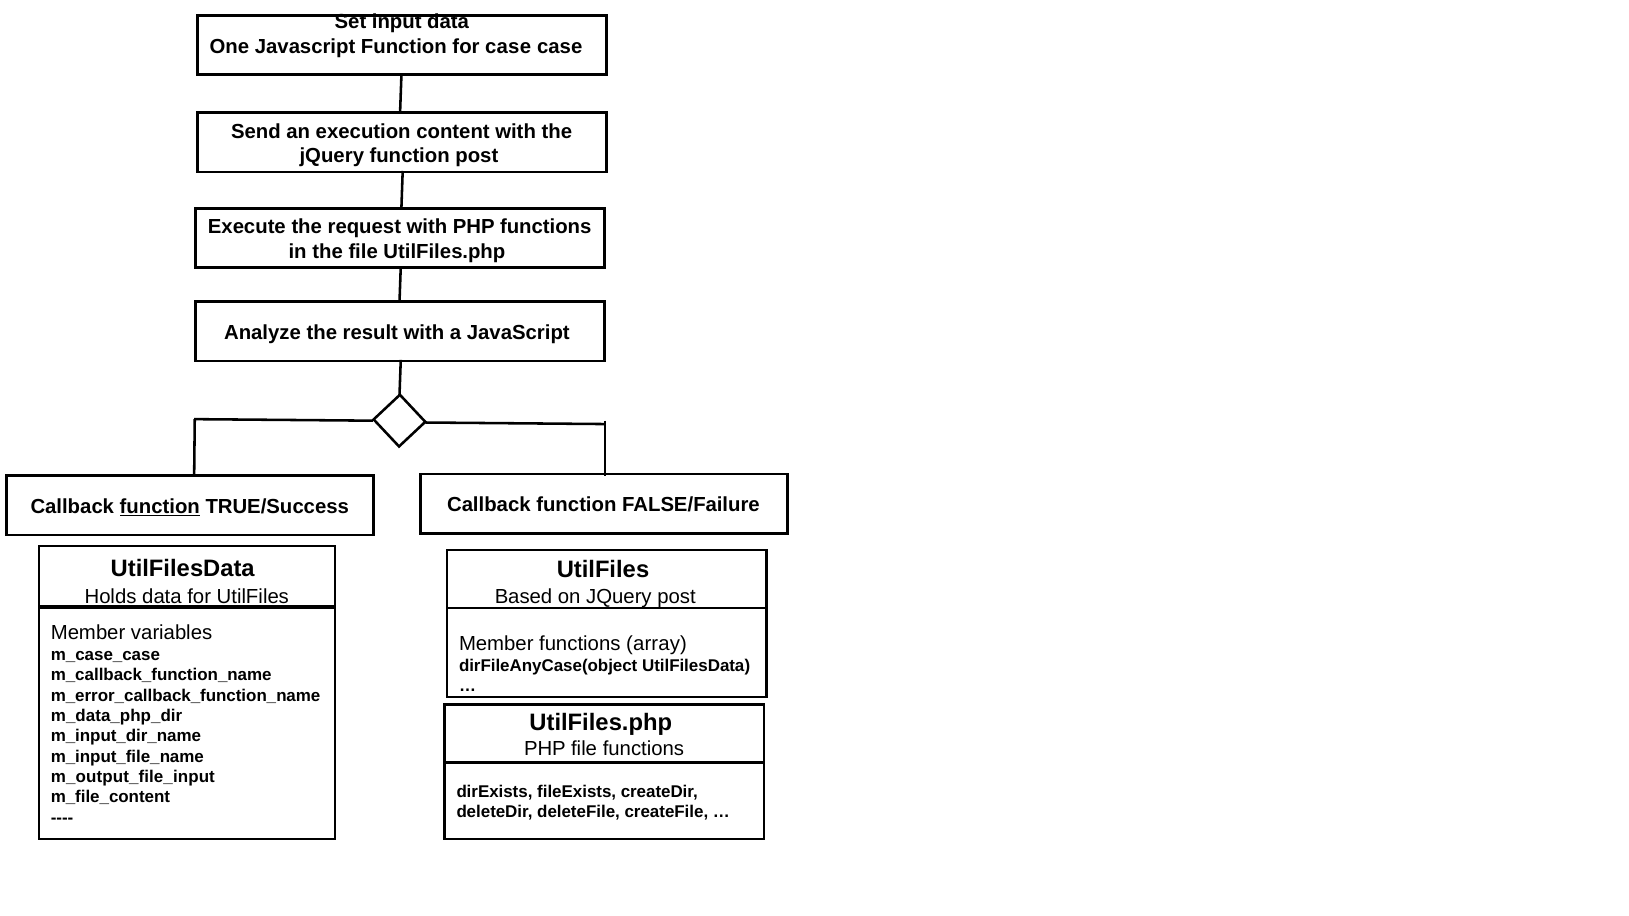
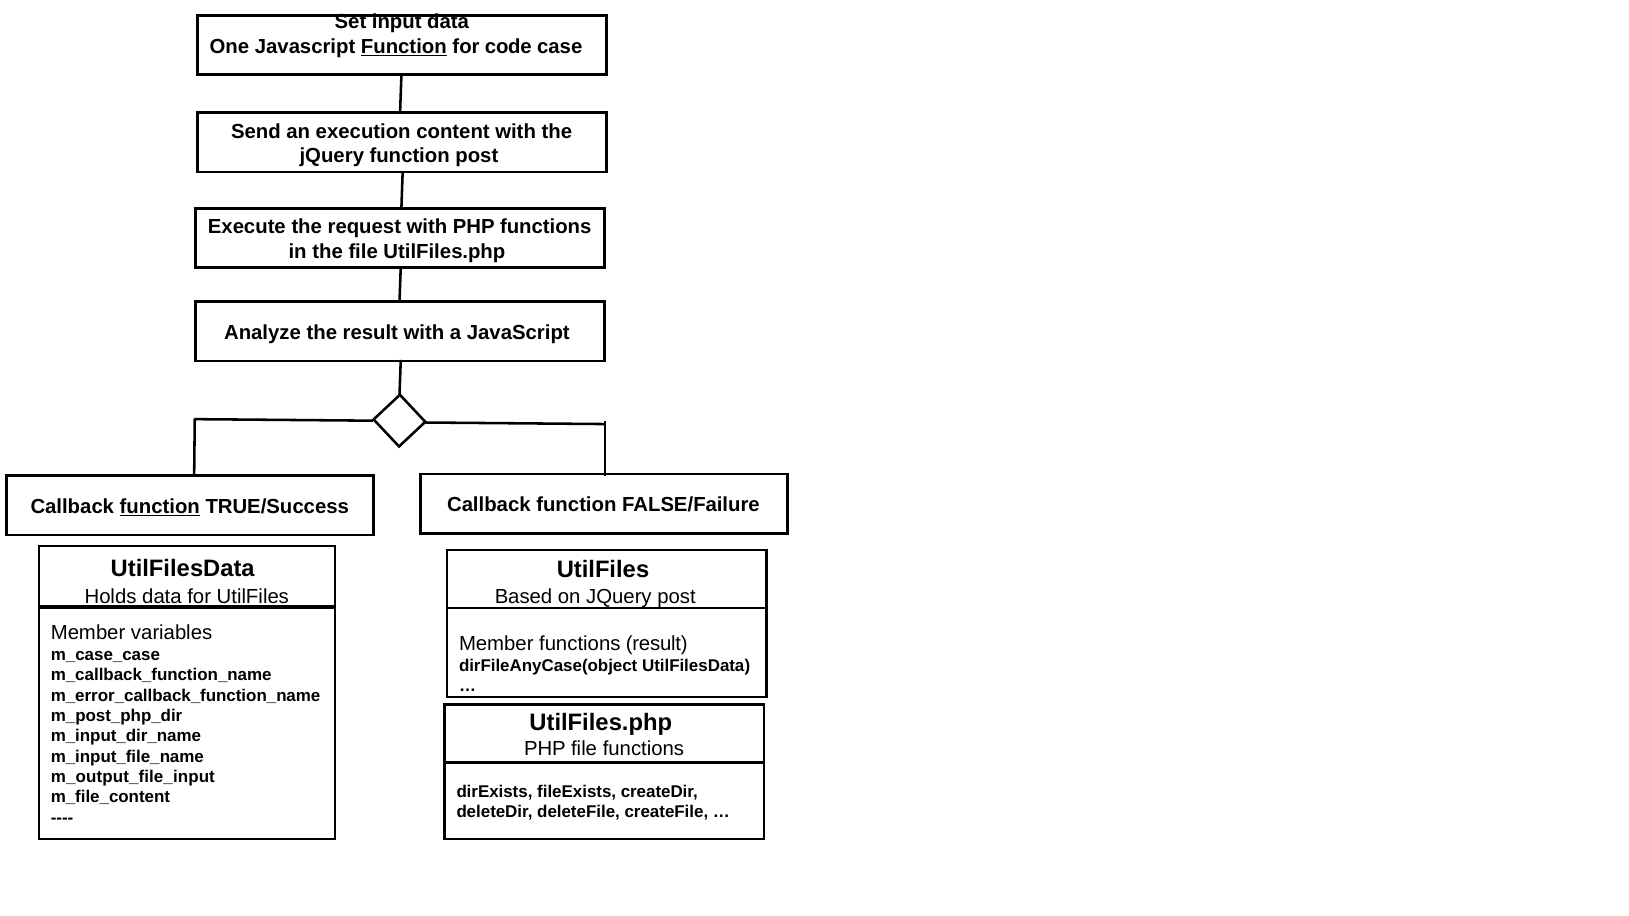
Function at (404, 46) underline: none -> present
for case: case -> code
functions array: array -> result
m_data_php_dir: m_data_php_dir -> m_post_php_dir
